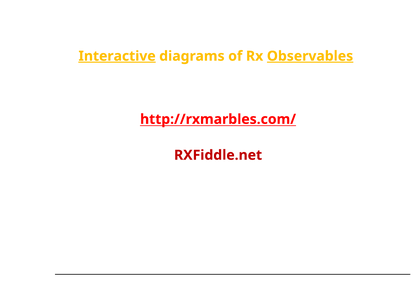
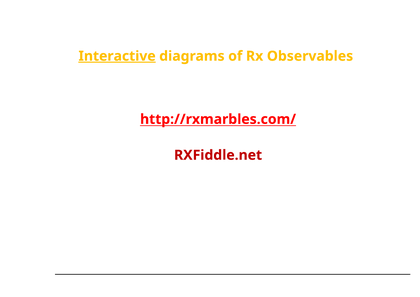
Observables underline: present -> none
